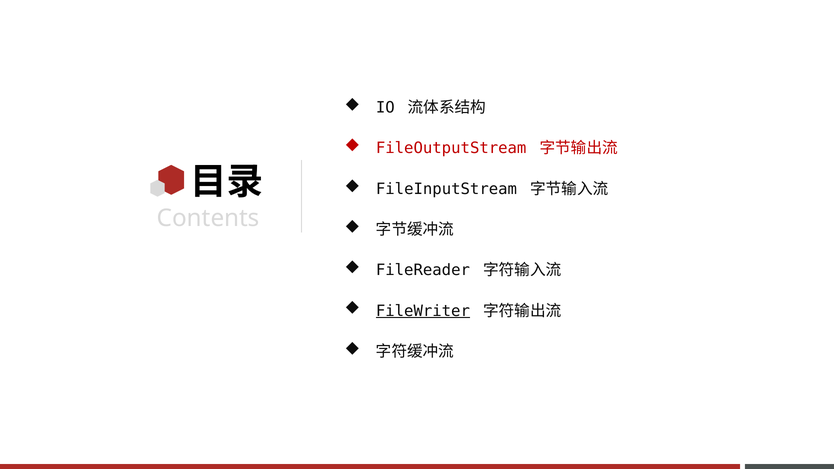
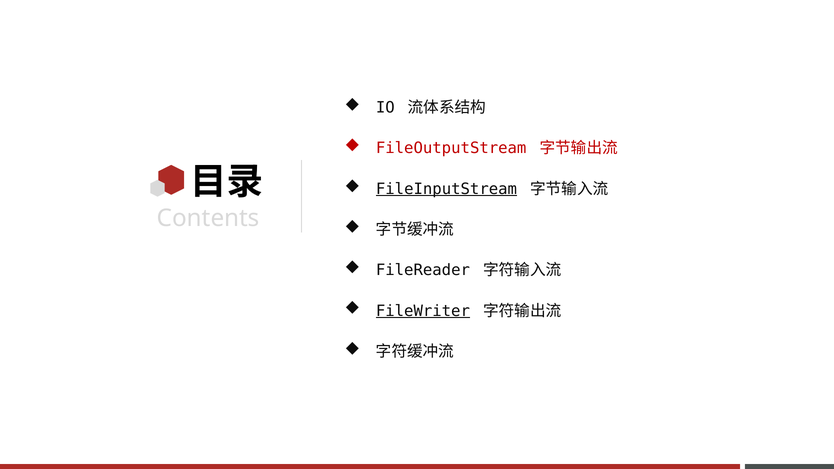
FileInputStream underline: none -> present
